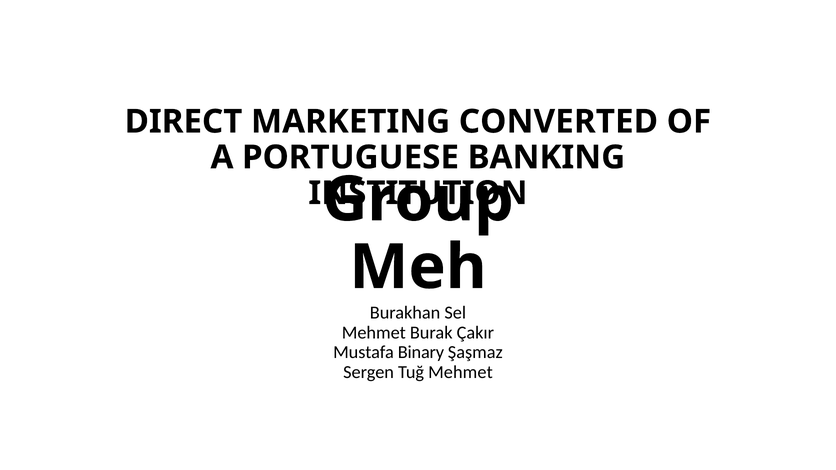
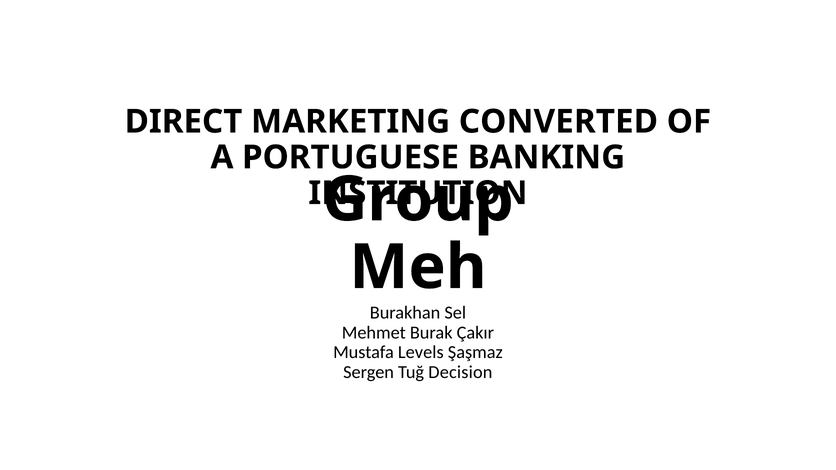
Binary: Binary -> Levels
Tuğ Mehmet: Mehmet -> Decision
